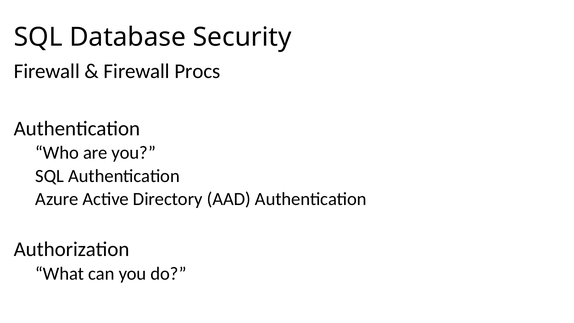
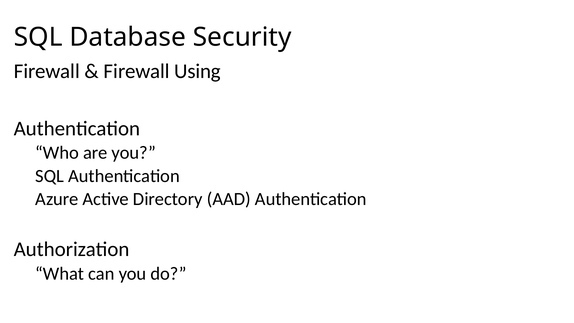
Procs: Procs -> Using
